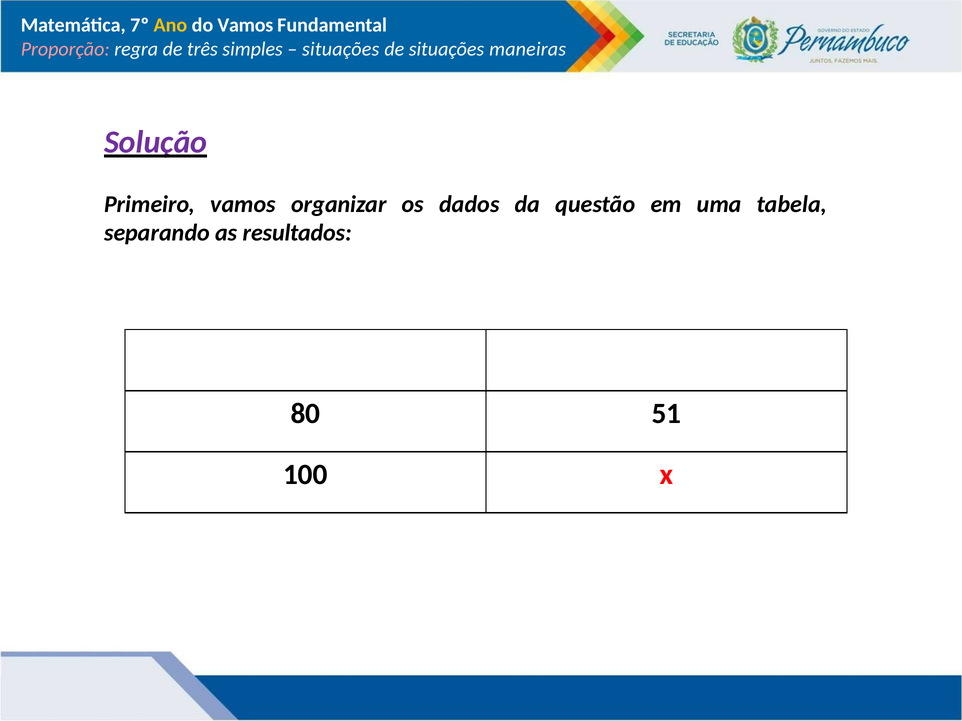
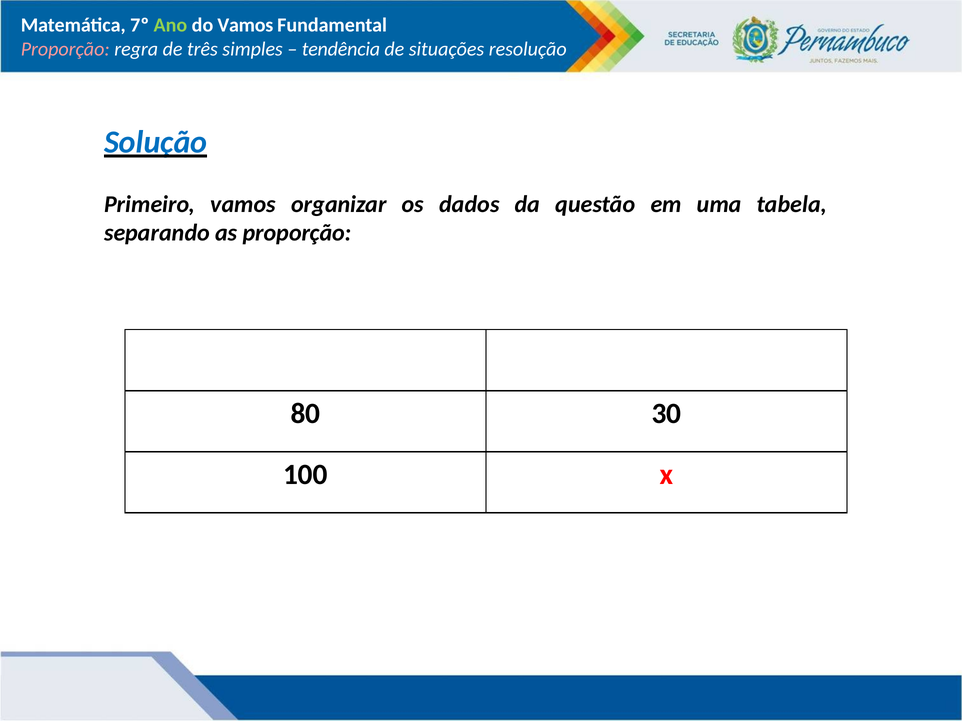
Ano colour: yellow -> light green
situações at (341, 49): situações -> tendência
situações maneiras: maneiras -> resolução
Solução colour: purple -> blue
as resultados: resultados -> proporção
51: 51 -> 30
